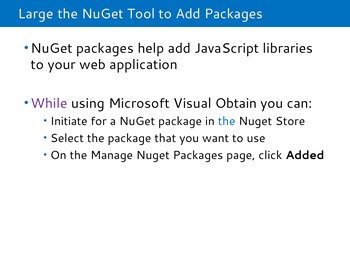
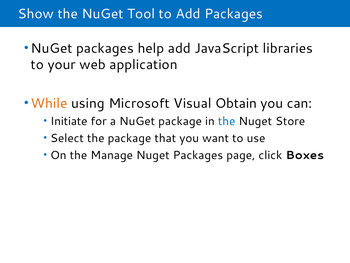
Large: Large -> Show
While colour: purple -> orange
Added: Added -> Boxes
